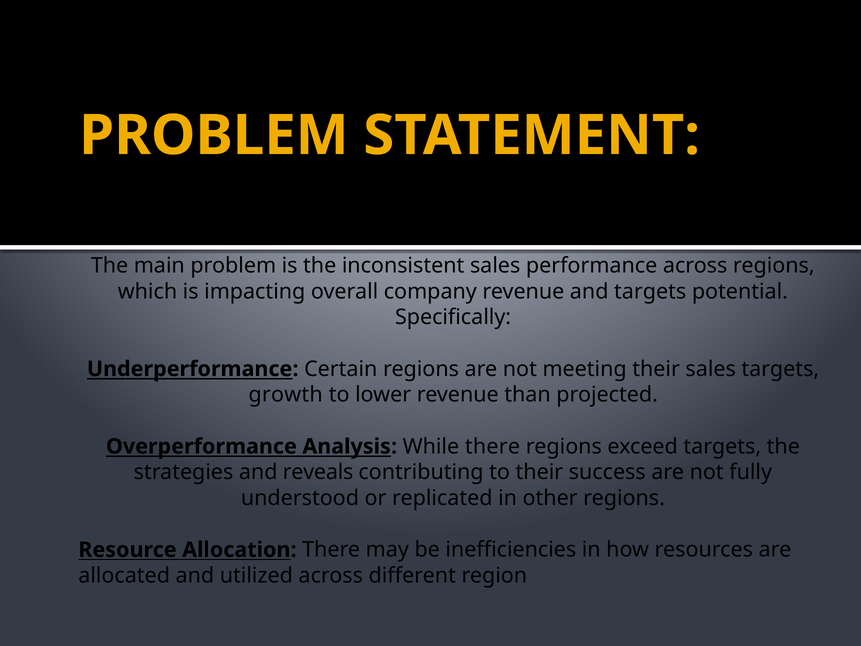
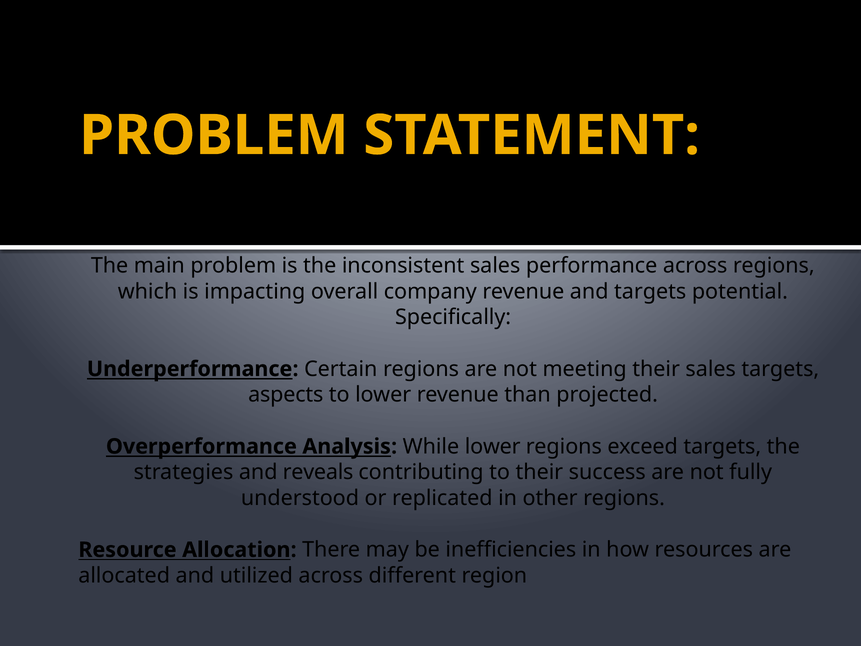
growth: growth -> aspects
While there: there -> lower
